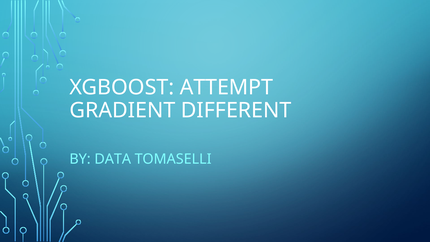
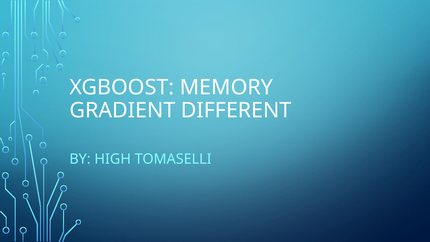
ATTEMPT: ATTEMPT -> MEMORY
DATA: DATA -> HIGH
